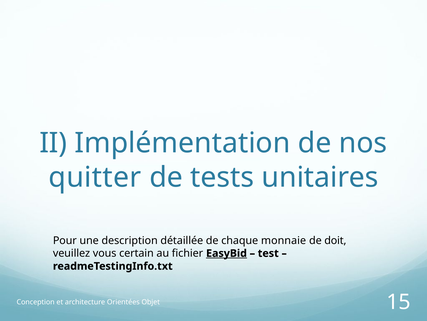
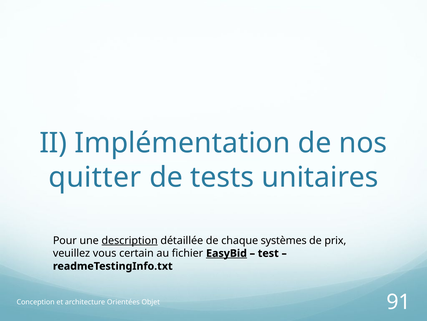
description underline: none -> present
monnaie: monnaie -> systèmes
doit: doit -> prix
15: 15 -> 91
